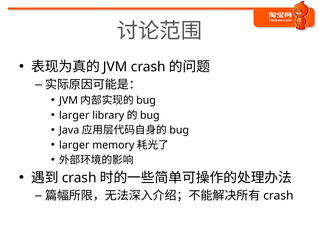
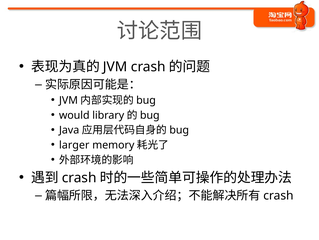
larger at (74, 115): larger -> would
